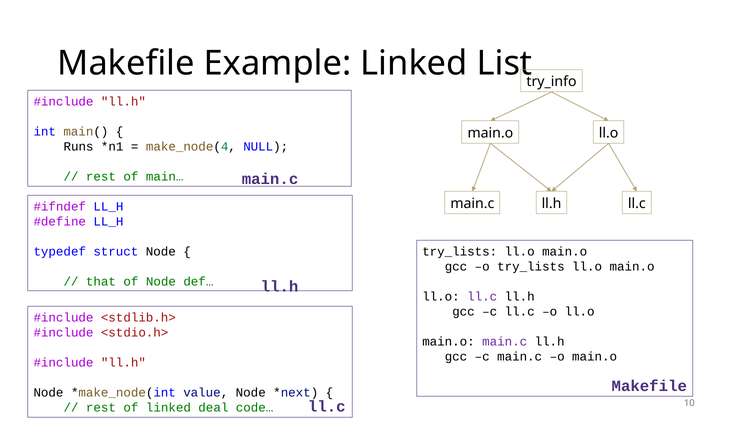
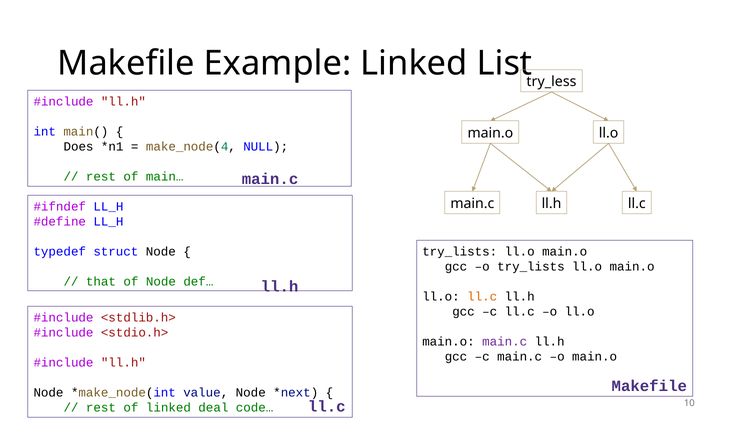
try_info: try_info -> try_less
Runs: Runs -> Does
ll.c at (482, 297) colour: purple -> orange
